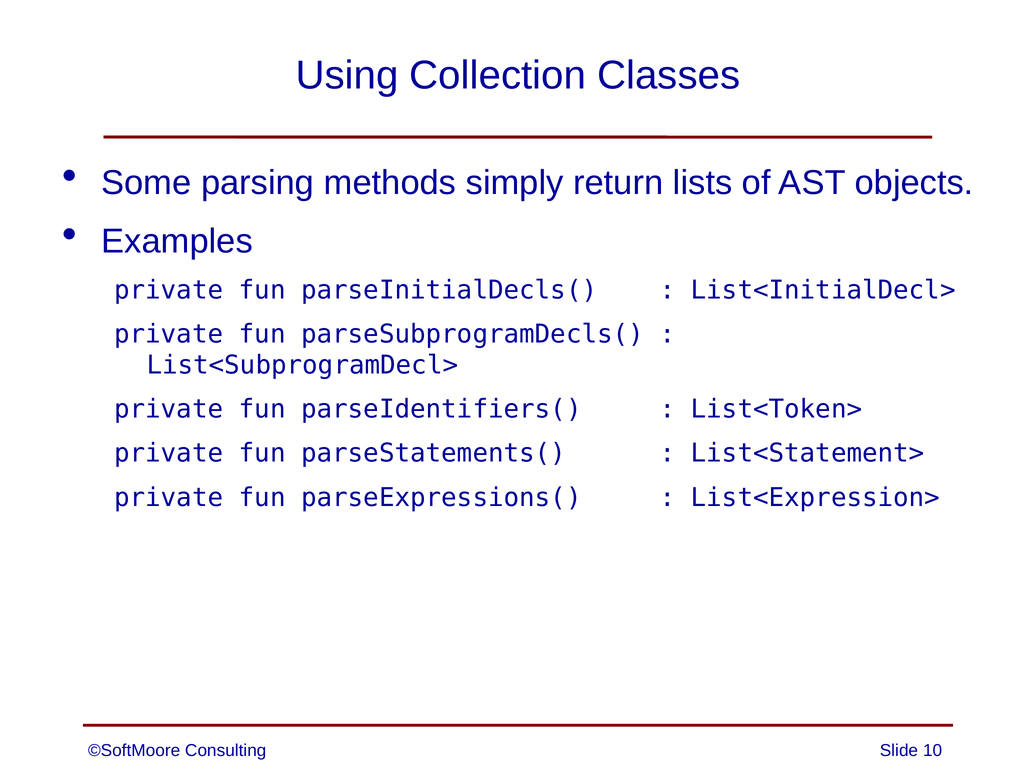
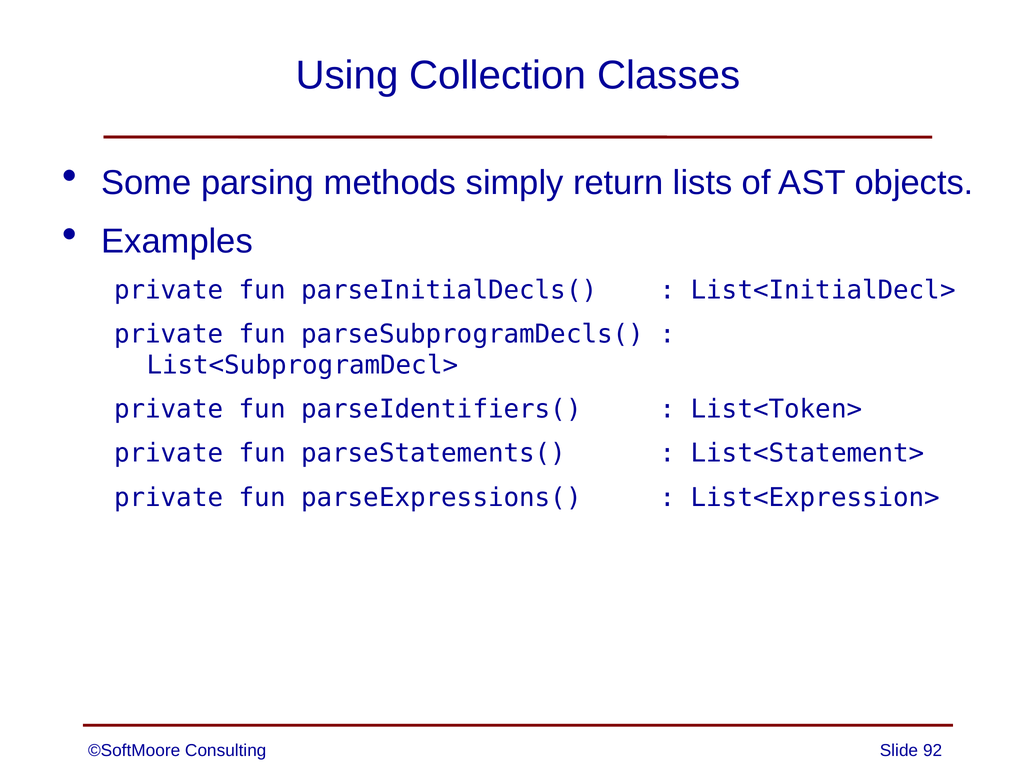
10: 10 -> 92
